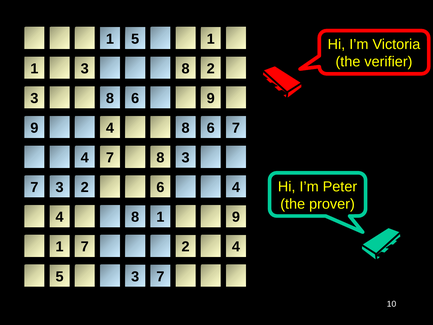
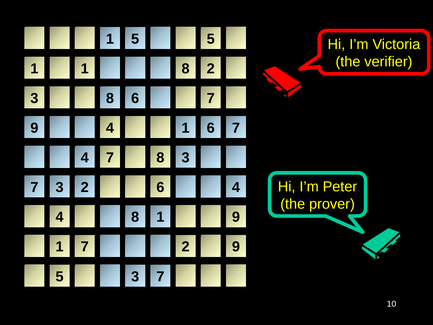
5 1: 1 -> 5
1 3: 3 -> 1
8 6 9: 9 -> 7
9 4 8: 8 -> 1
2 4: 4 -> 9
